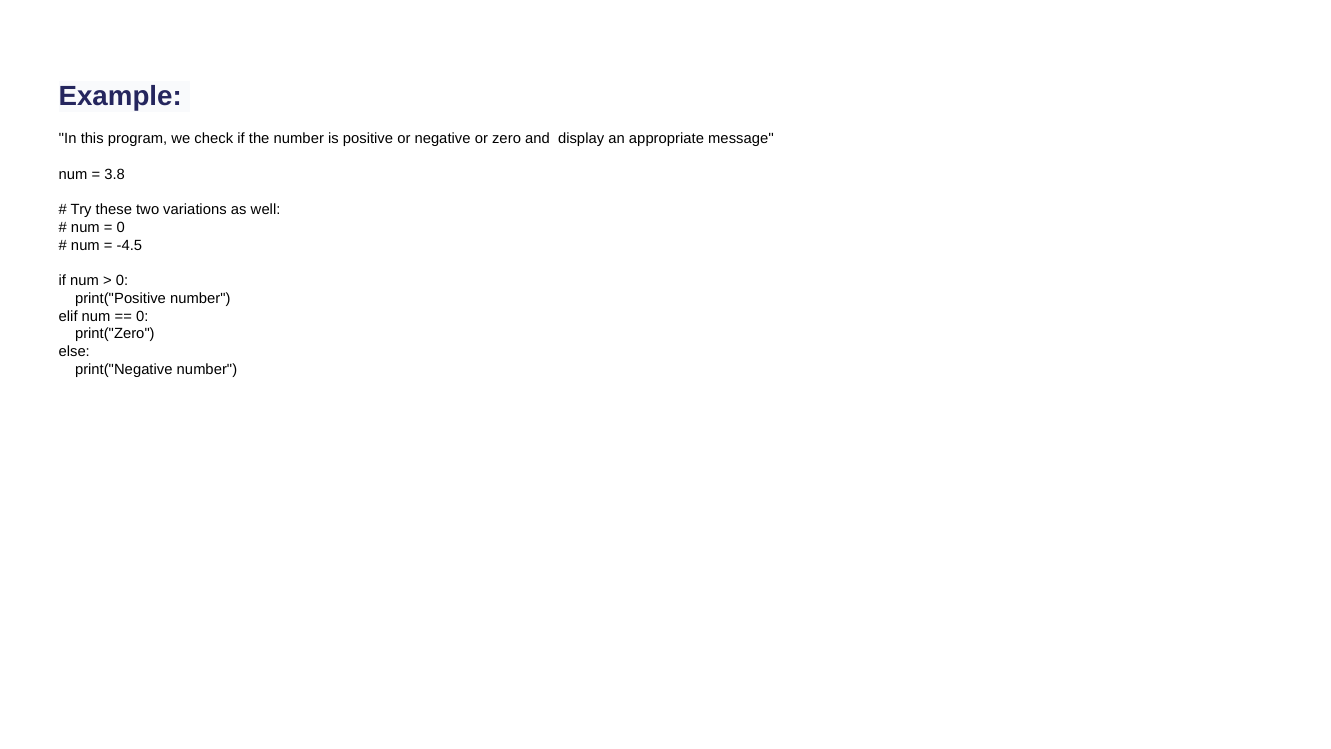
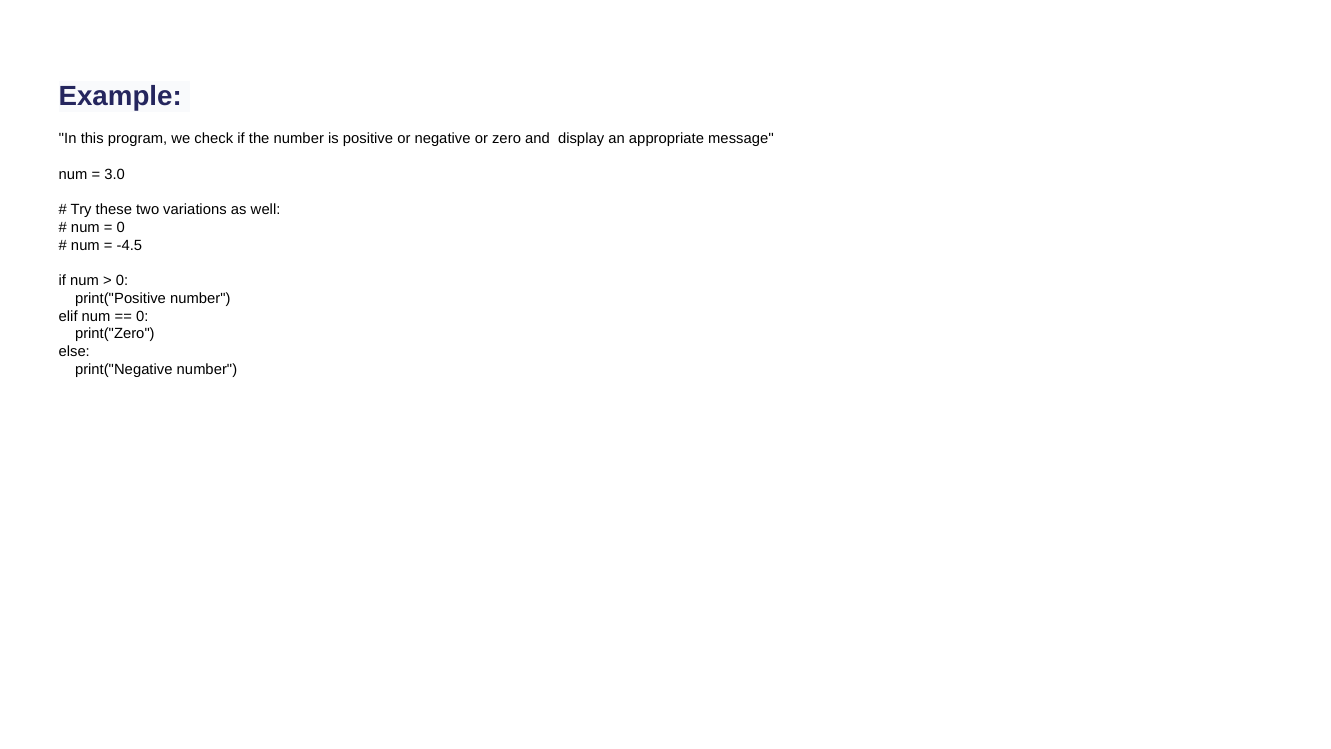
3.8: 3.8 -> 3.0
